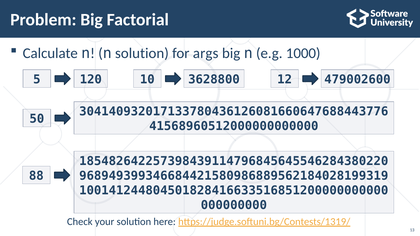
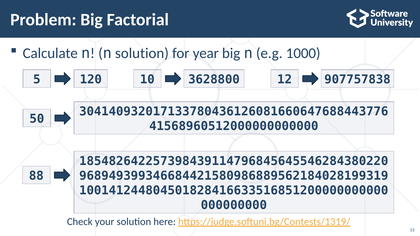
args: args -> year
479002600: 479002600 -> 907757838
